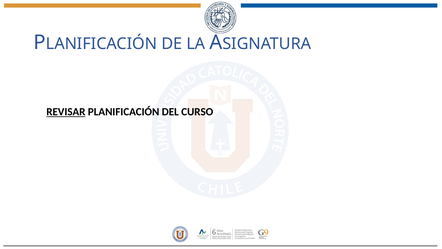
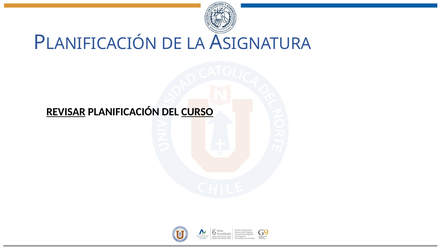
CURSO underline: none -> present
